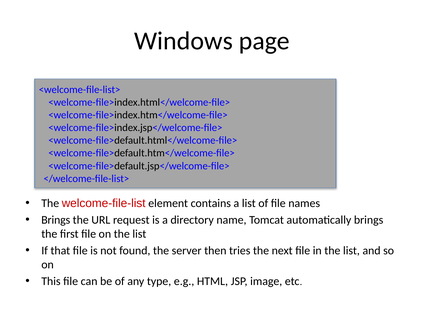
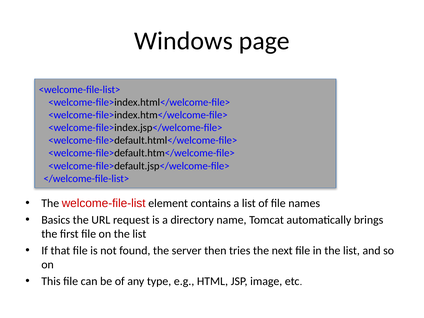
Brings at (56, 220): Brings -> Basics
